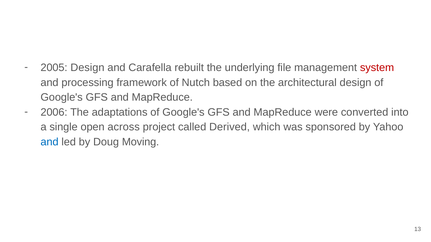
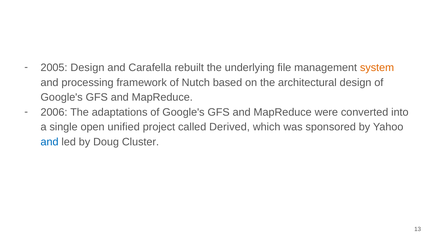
system colour: red -> orange
across: across -> unified
Moving: Moving -> Cluster
